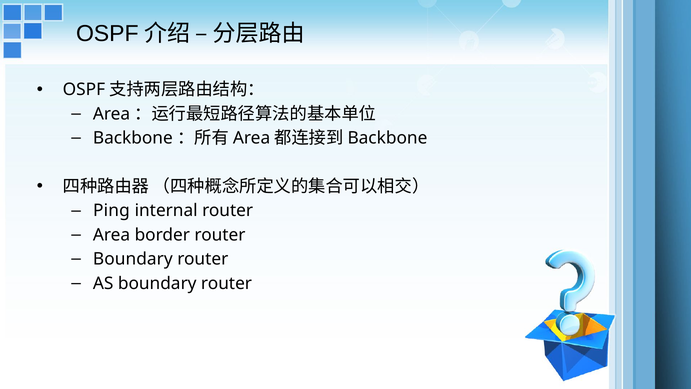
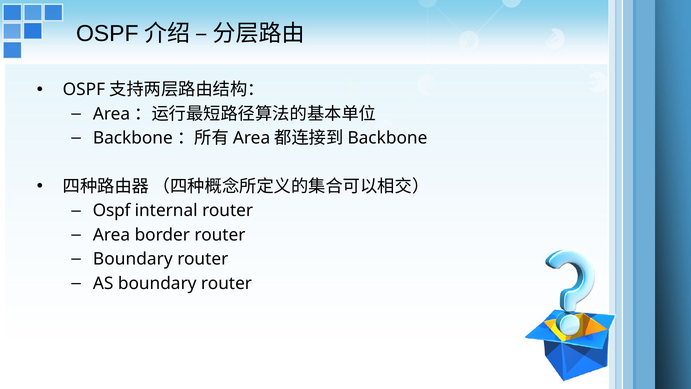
Ping: Ping -> Ospf
